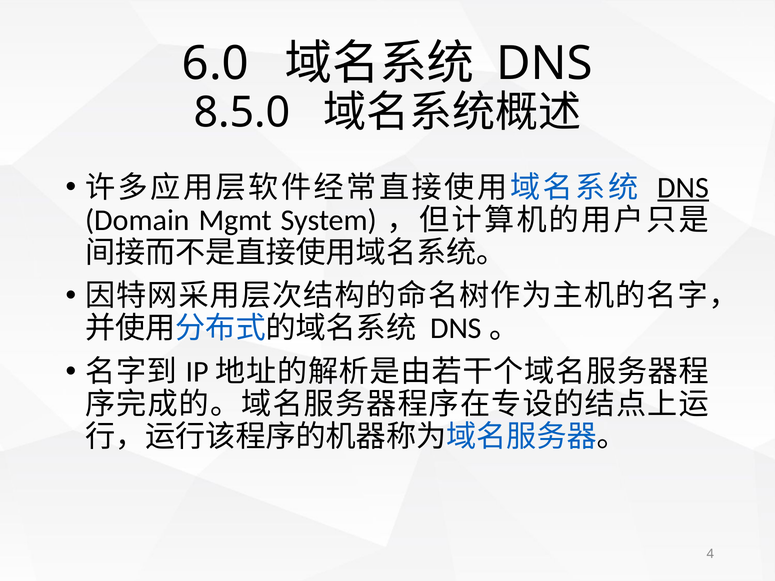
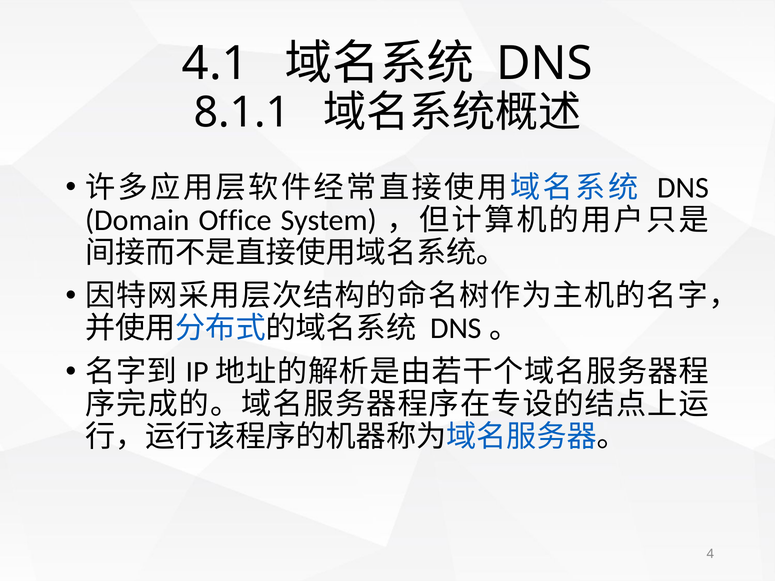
6.0: 6.0 -> 4.1
8.5.0: 8.5.0 -> 8.1.1
DNS at (683, 188) underline: present -> none
Mgmt: Mgmt -> Office
